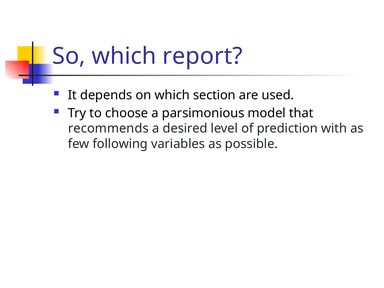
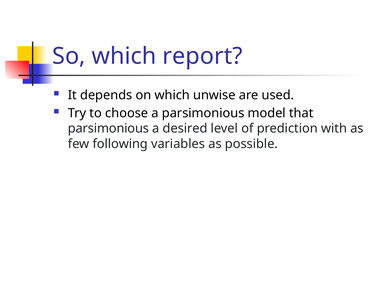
section: section -> unwise
recommends at (108, 129): recommends -> parsimonious
